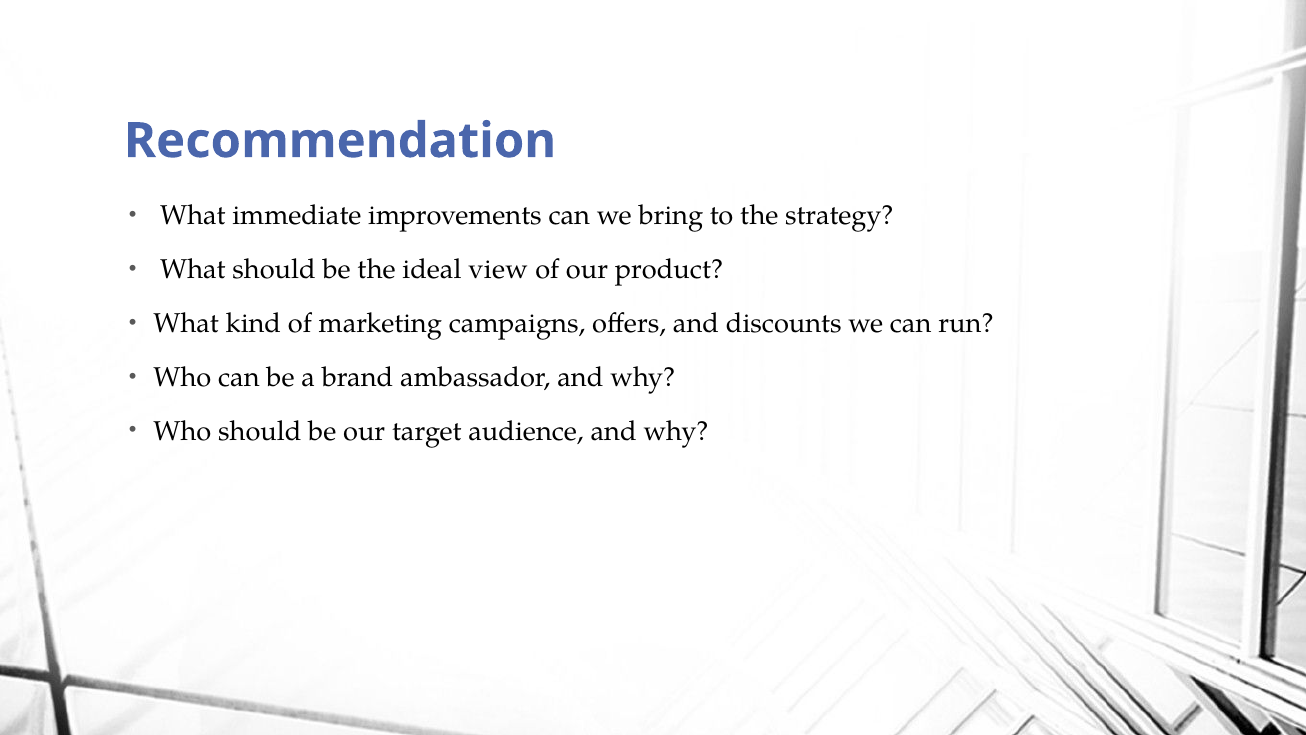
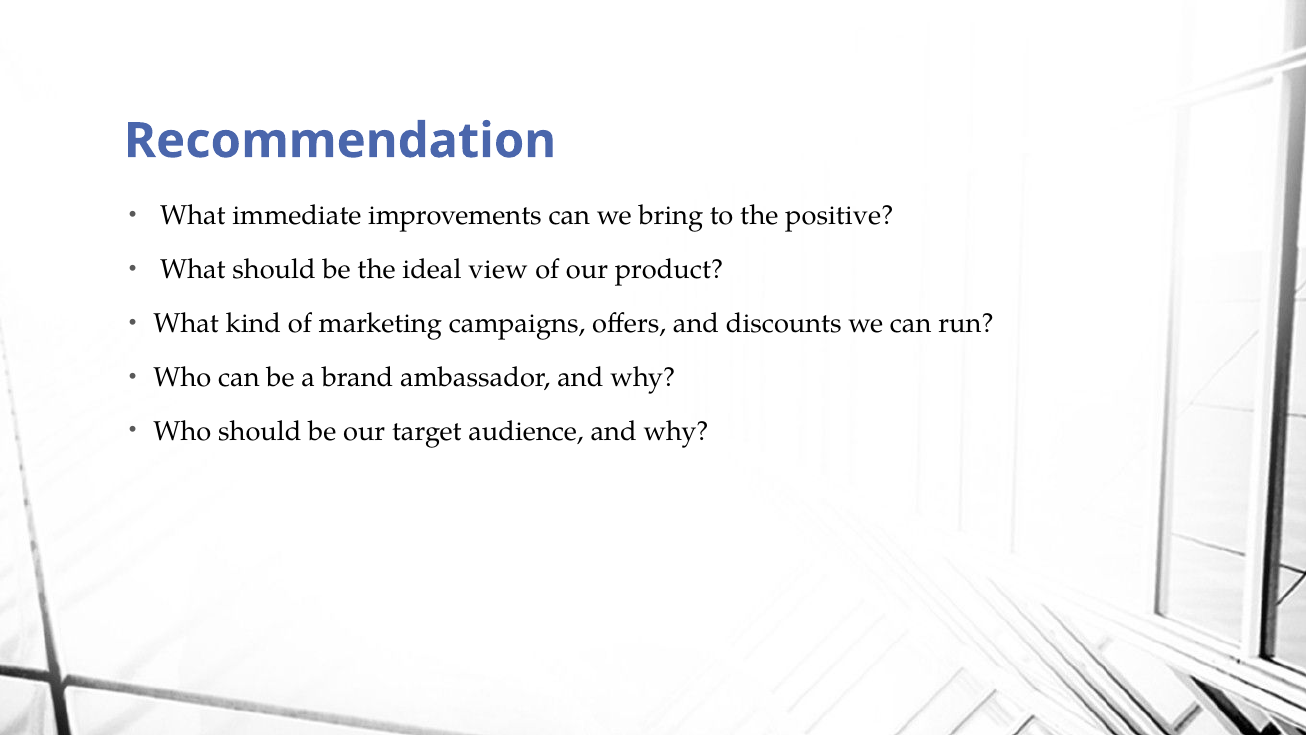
strategy: strategy -> positive
